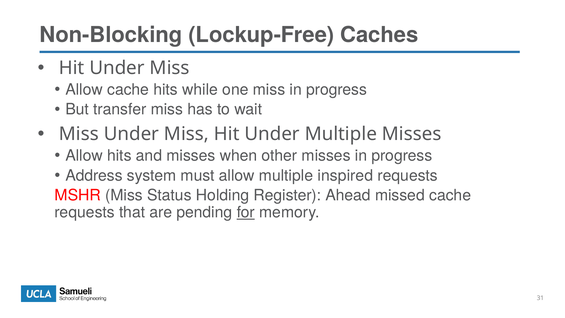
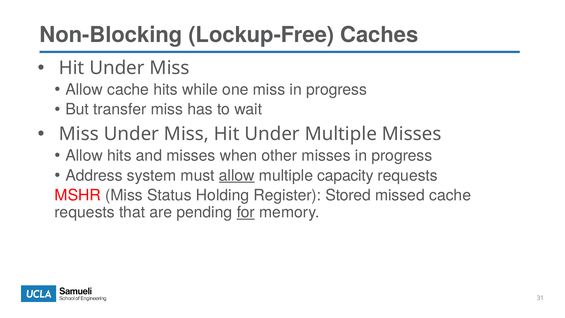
allow at (237, 175) underline: none -> present
inspired: inspired -> capacity
Ahead: Ahead -> Stored
